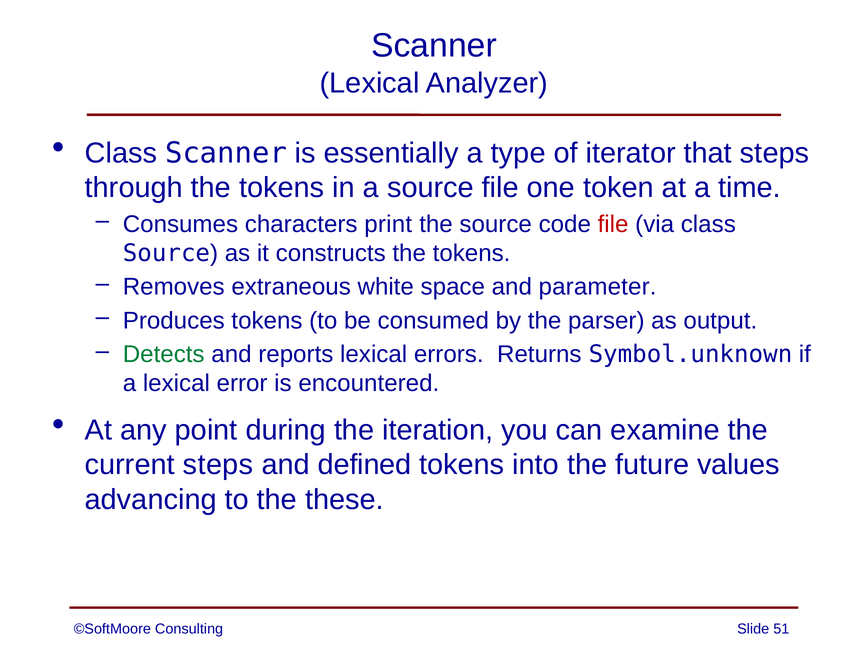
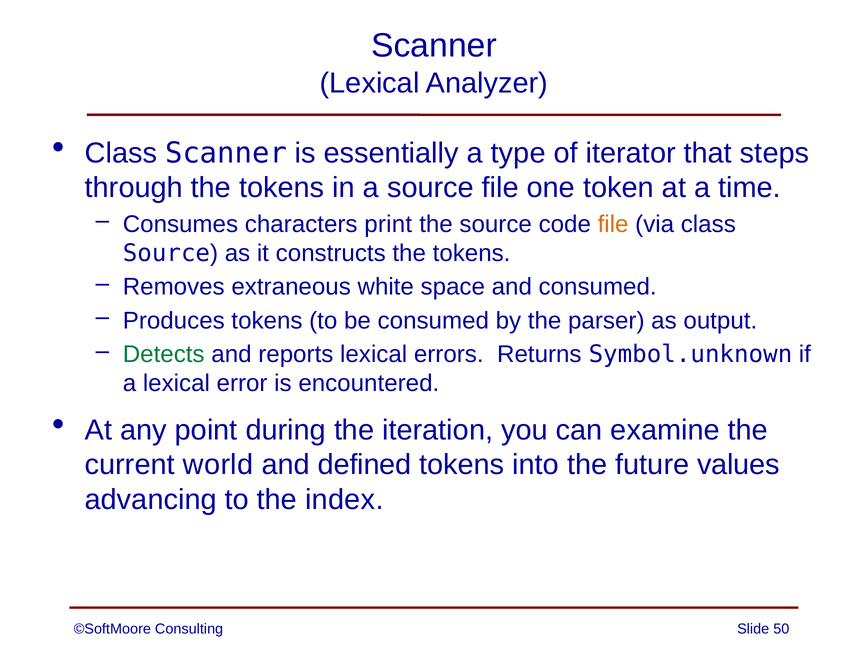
file at (613, 224) colour: red -> orange
and parameter: parameter -> consumed
current steps: steps -> world
these: these -> index
51: 51 -> 50
